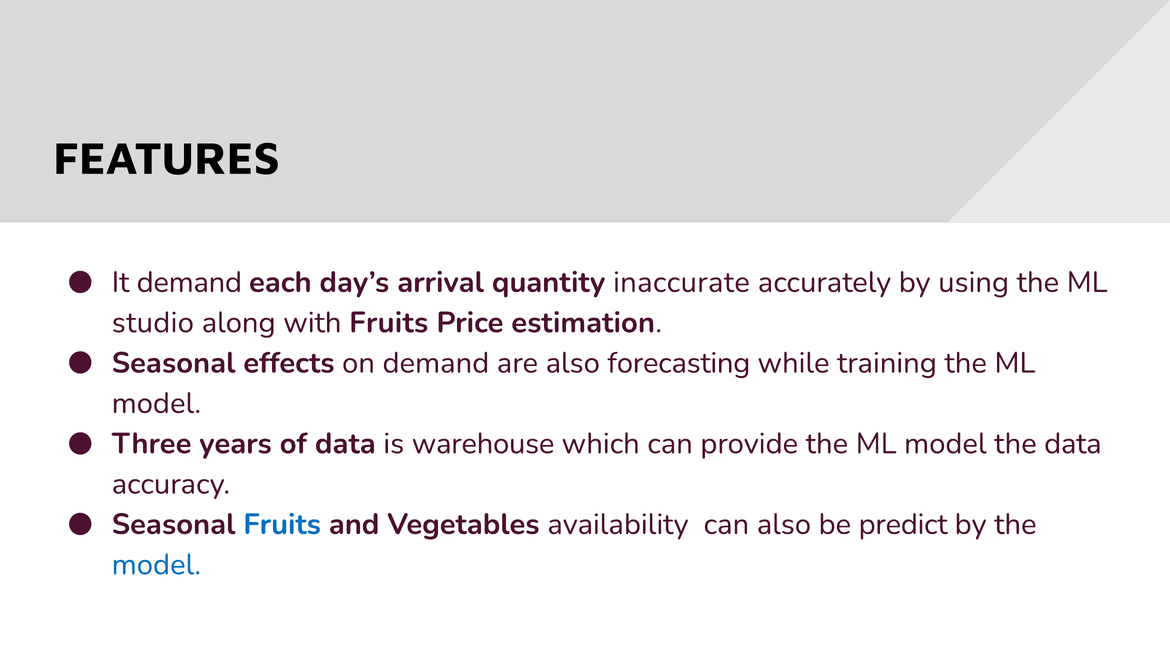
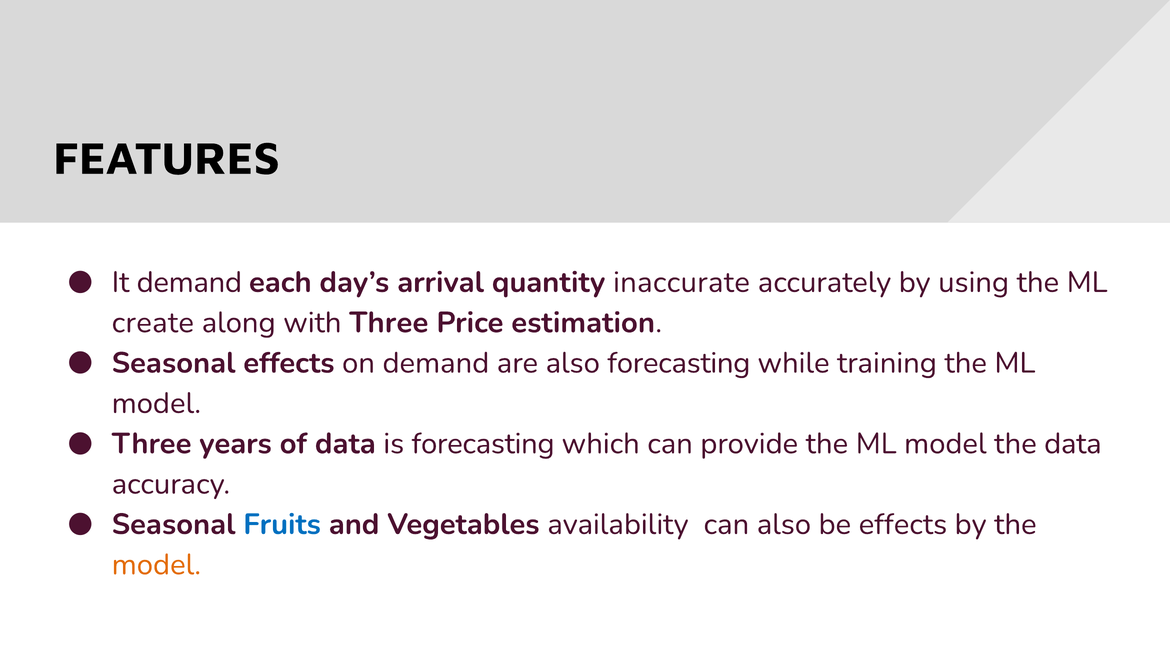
studio: studio -> create
with Fruits: Fruits -> Three
is warehouse: warehouse -> forecasting
be predict: predict -> effects
model at (156, 565) colour: blue -> orange
